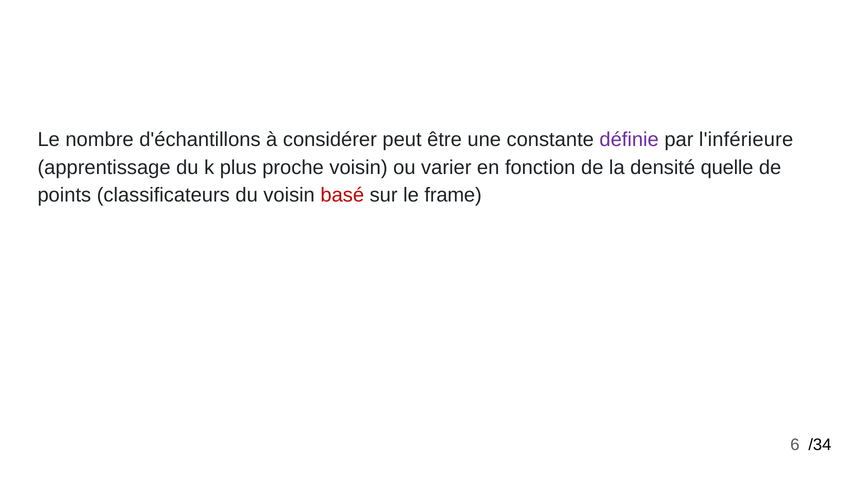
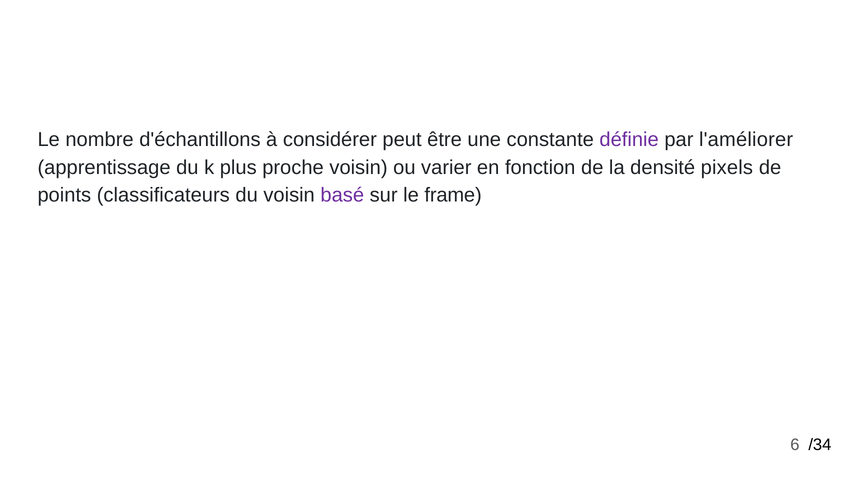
l'inférieure: l'inférieure -> l'améliorer
quelle: quelle -> pixels
basé colour: red -> purple
